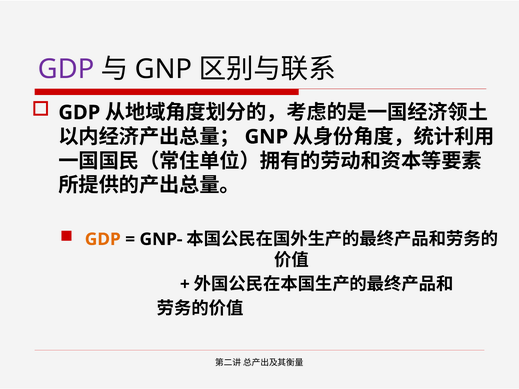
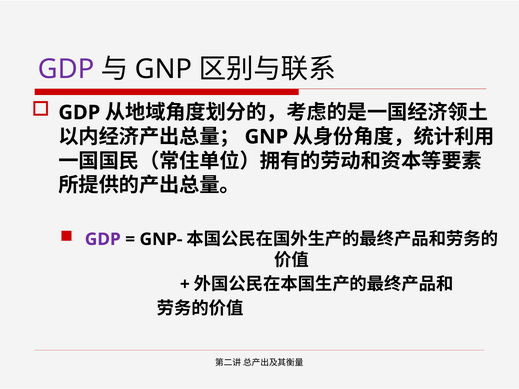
GDP at (103, 239) colour: orange -> purple
